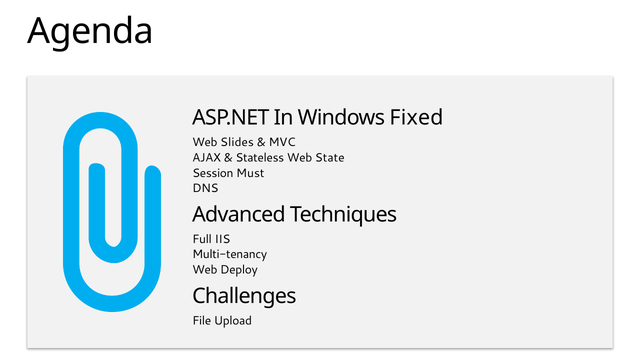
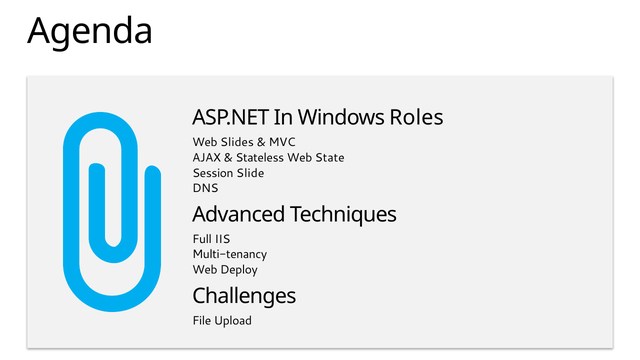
Fixed: Fixed -> Roles
Must: Must -> Slide
